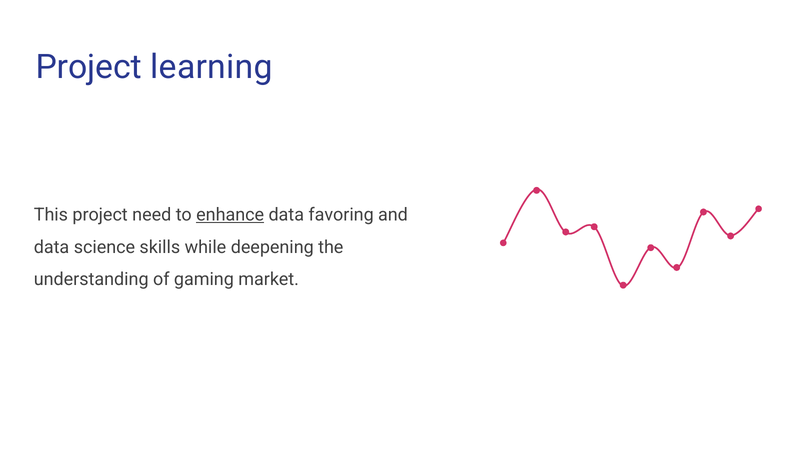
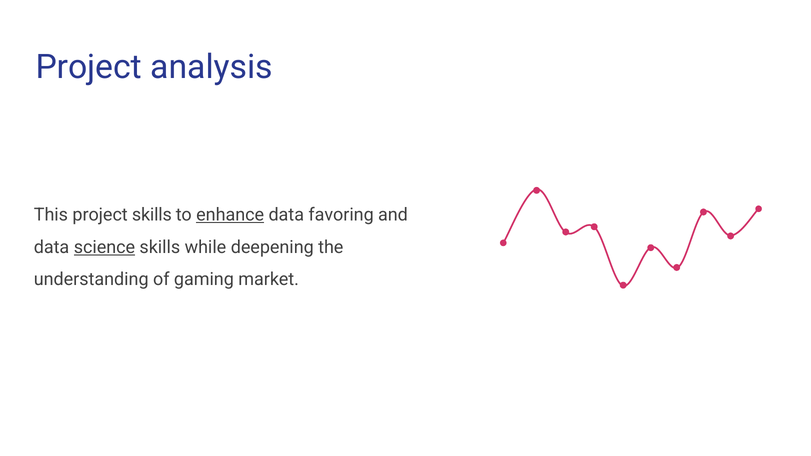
learning: learning -> analysis
project need: need -> skills
science underline: none -> present
